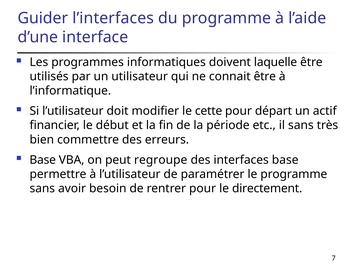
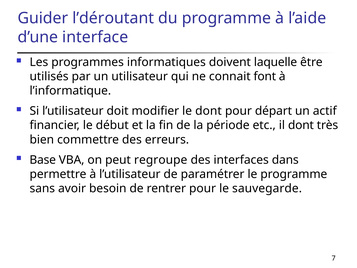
l’interfaces: l’interfaces -> l’déroutant
connait être: être -> font
le cette: cette -> dont
il sans: sans -> dont
interfaces base: base -> dans
directement: directement -> sauvegarde
